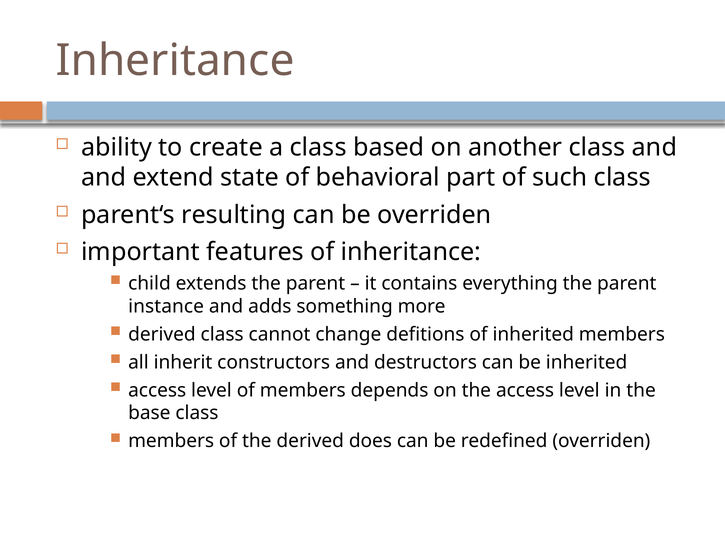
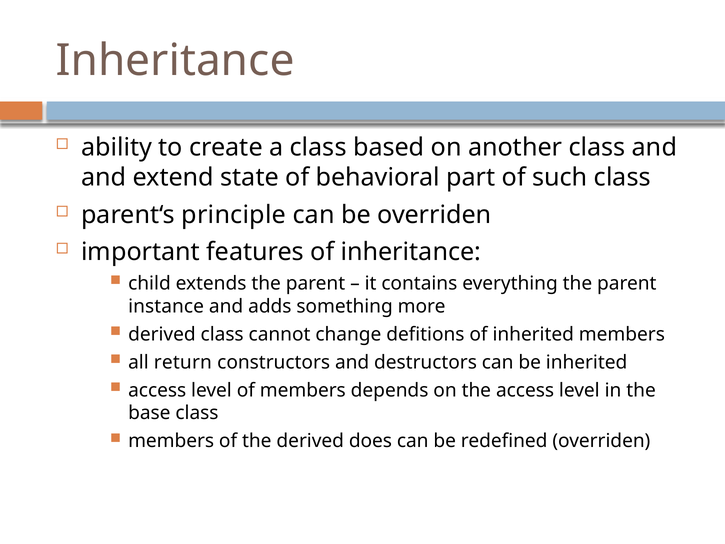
resulting: resulting -> principle
inherit: inherit -> return
